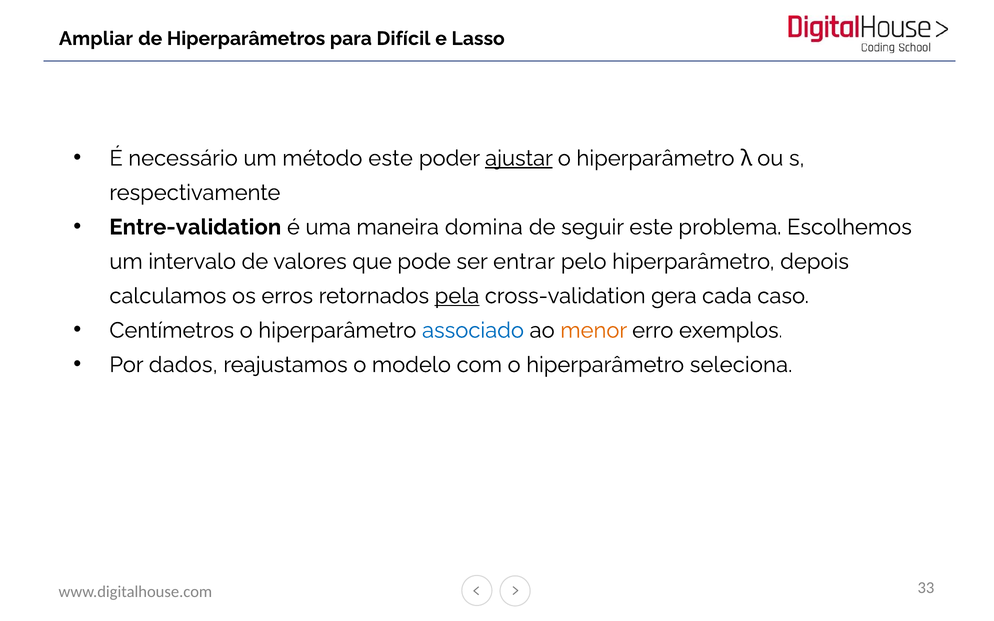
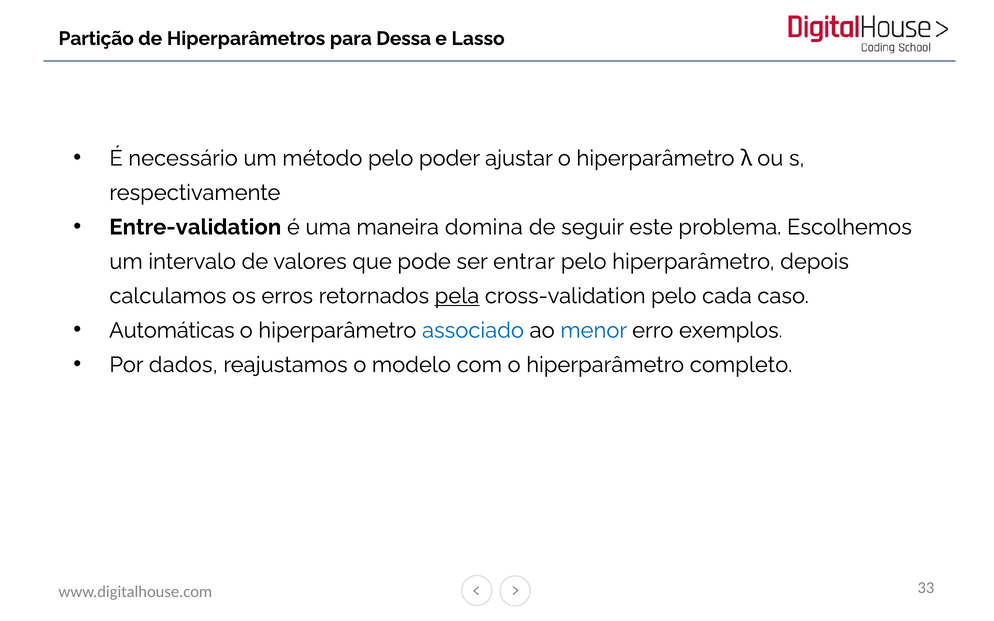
Ampliar: Ampliar -> Partição
Difícil: Difícil -> Dessa
método este: este -> pelo
ajustar underline: present -> none
cross-validation gera: gera -> pelo
Centímetros: Centímetros -> Automáticas
menor colour: orange -> blue
seleciona: seleciona -> completo
